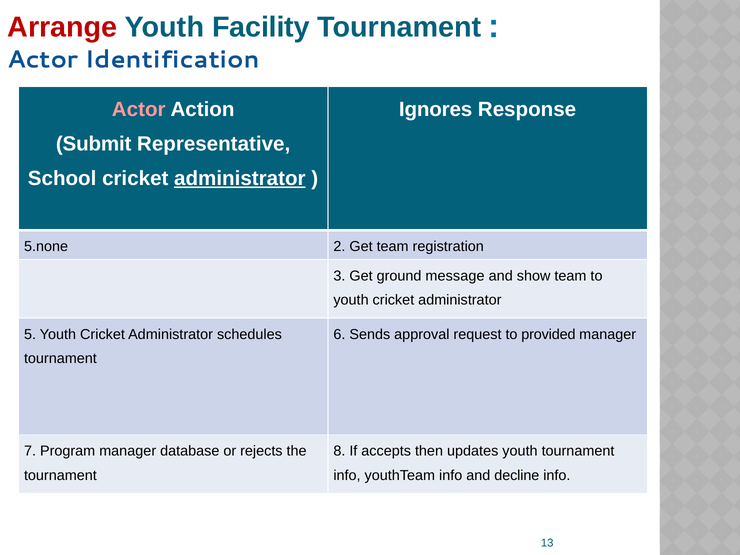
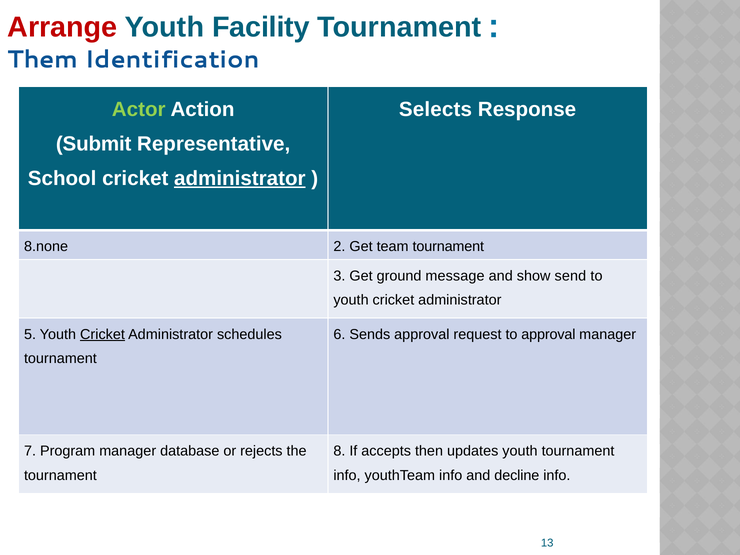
Actor at (43, 60): Actor -> Them
Actor at (139, 110) colour: pink -> light green
Ignores: Ignores -> Selects
5.none: 5.none -> 8.none
team registration: registration -> tournament
show team: team -> send
Cricket at (103, 334) underline: none -> present
to provided: provided -> approval
